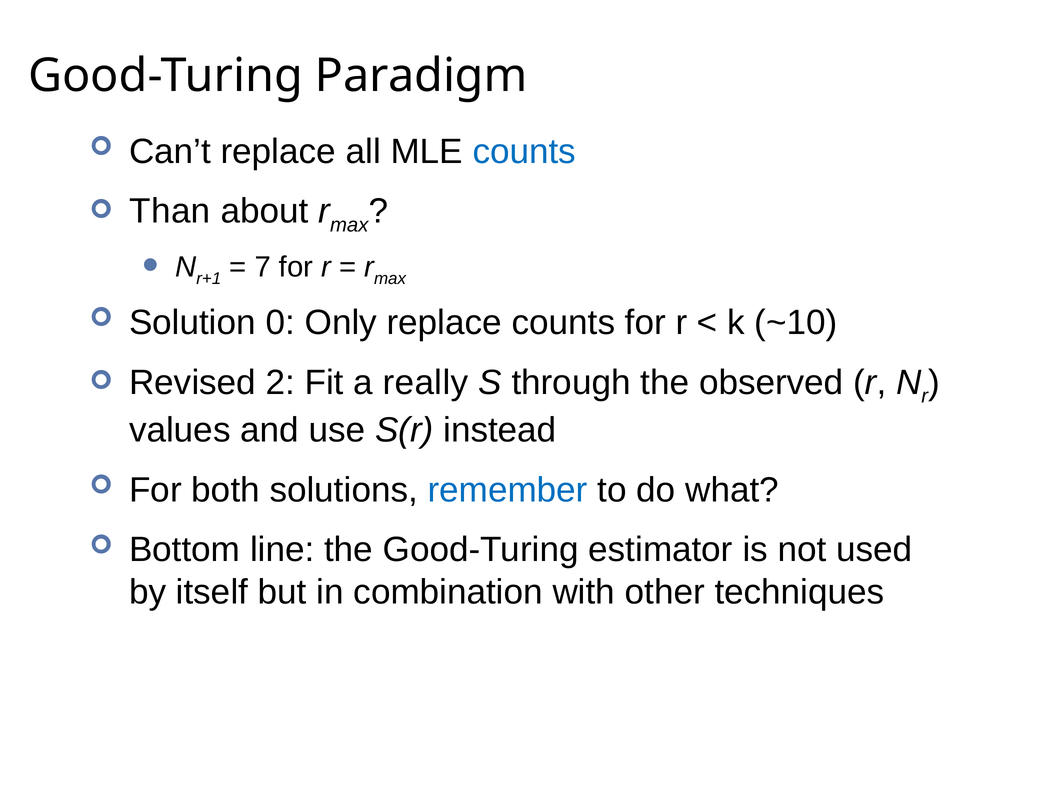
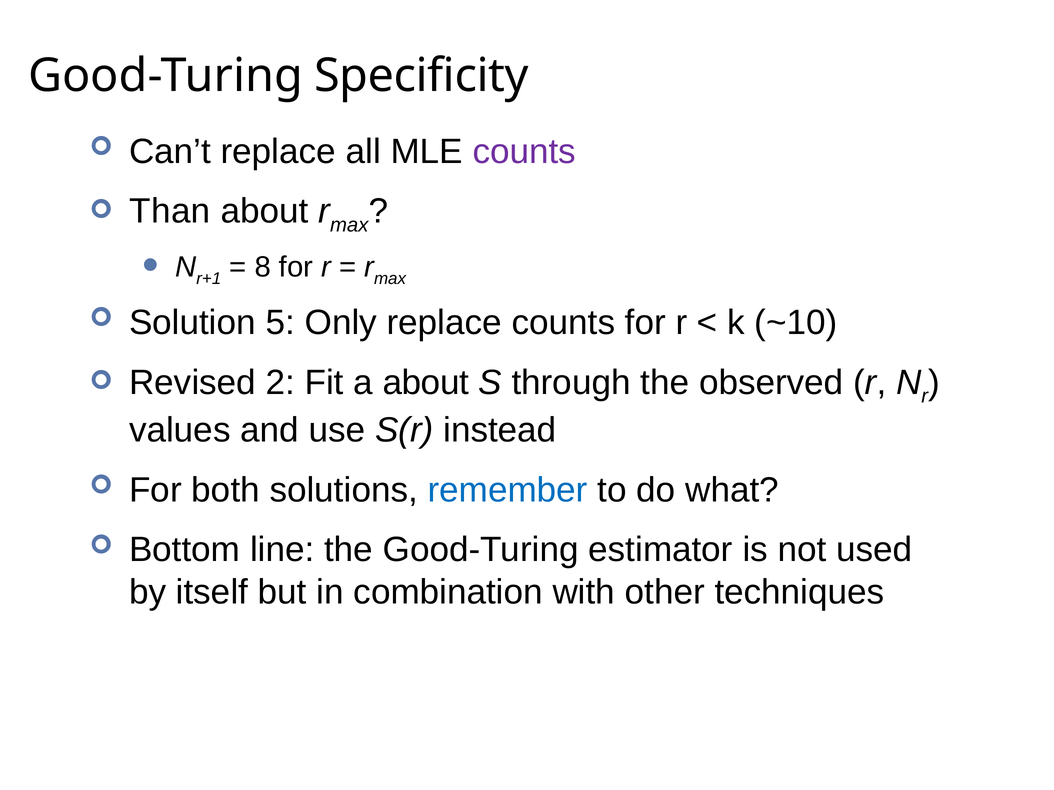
Paradigm: Paradigm -> Specificity
counts at (524, 152) colour: blue -> purple
7: 7 -> 8
0: 0 -> 5
a really: really -> about
